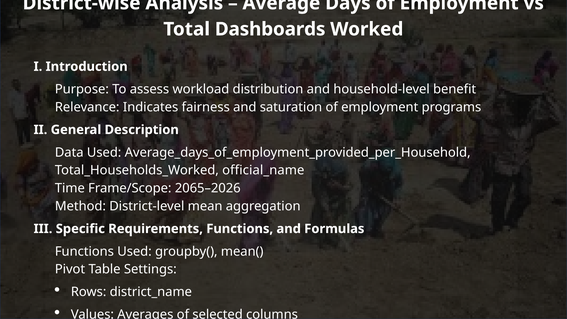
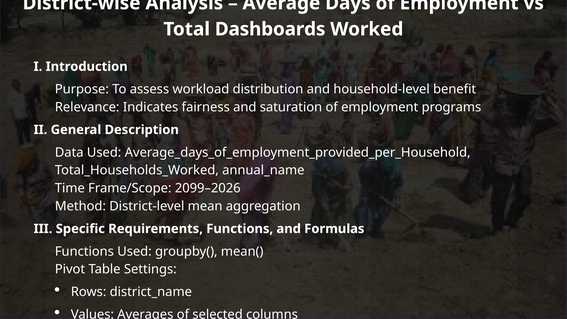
official_name: official_name -> annual_name
2065–2026: 2065–2026 -> 2099–2026
